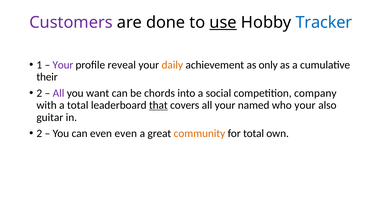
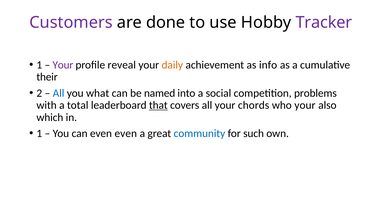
use underline: present -> none
Tracker colour: blue -> purple
only: only -> info
All at (59, 93) colour: purple -> blue
want: want -> what
chords: chords -> named
company: company -> problems
named: named -> chords
guitar: guitar -> which
2 at (39, 133): 2 -> 1
community colour: orange -> blue
for total: total -> such
